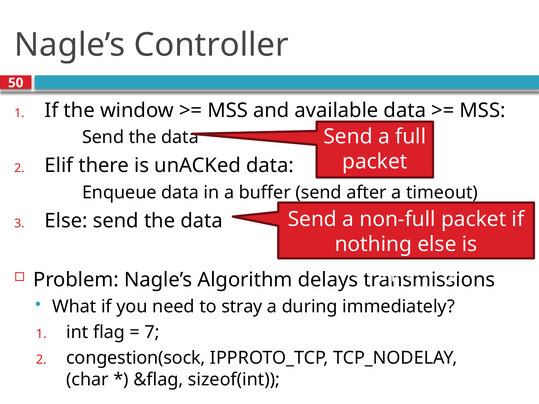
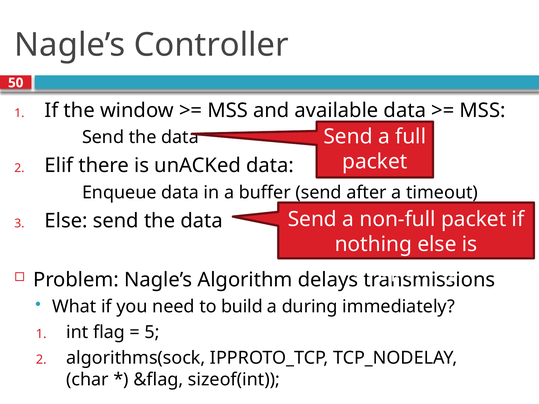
stray: stray -> build
7: 7 -> 5
congestion(sock: congestion(sock -> algorithms(sock
